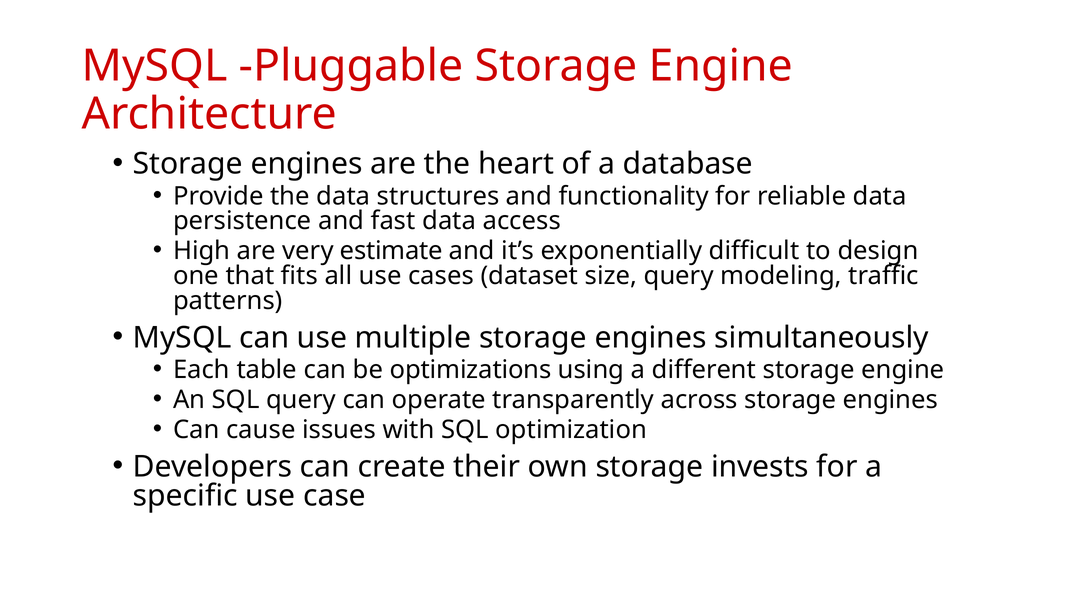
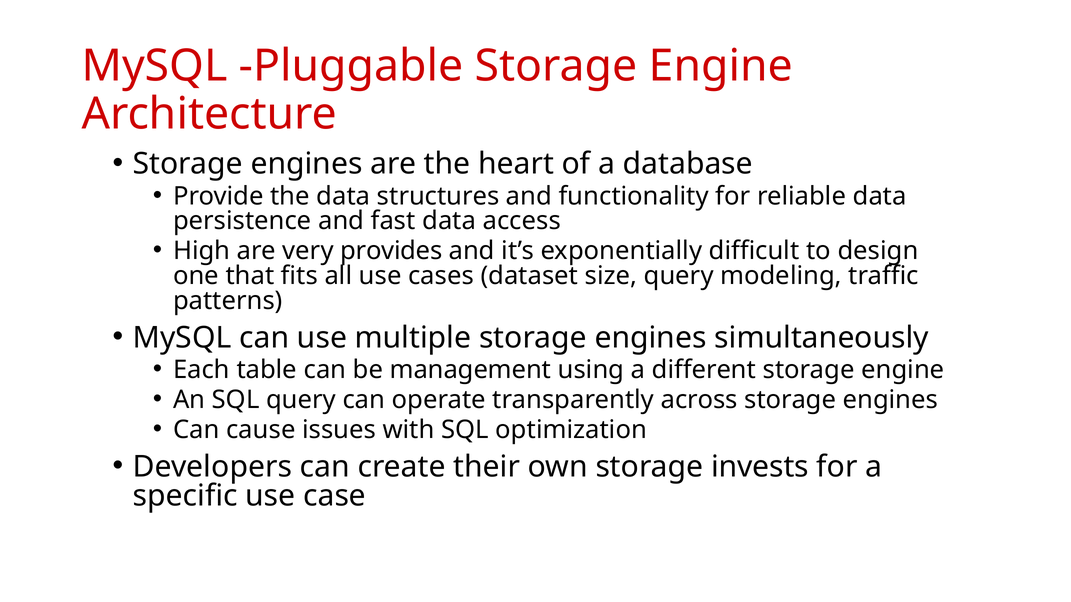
estimate: estimate -> provides
optimizations: optimizations -> management
